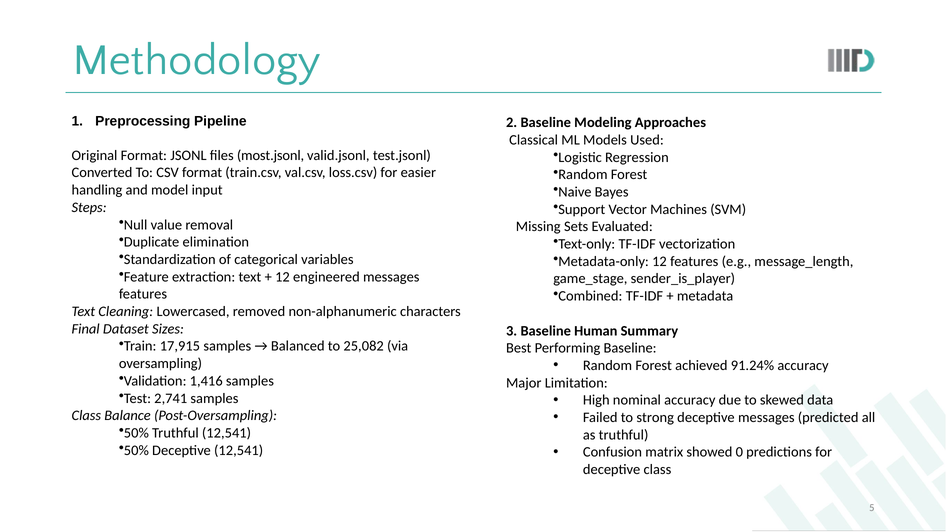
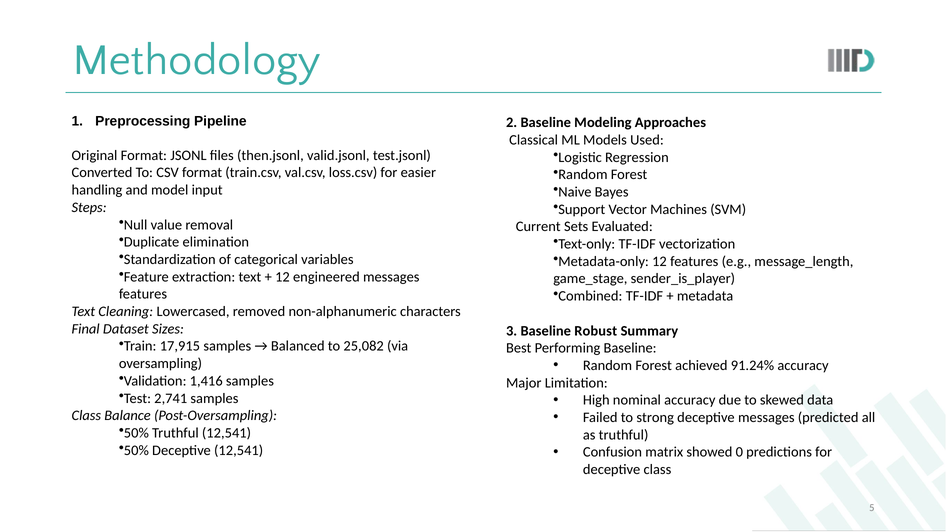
most.jsonl: most.jsonl -> then.jsonl
Missing: Missing -> Current
Human: Human -> Robust
